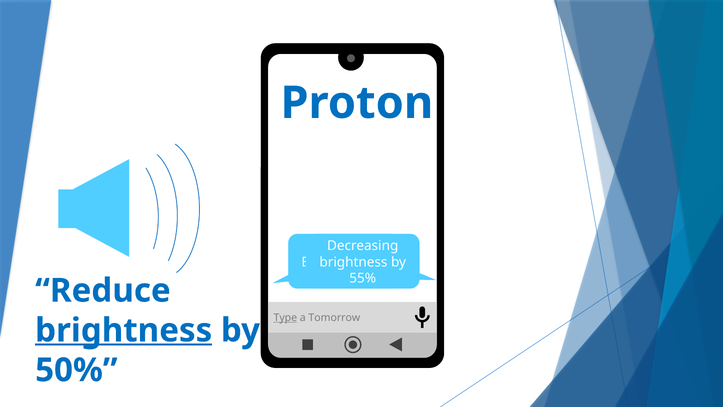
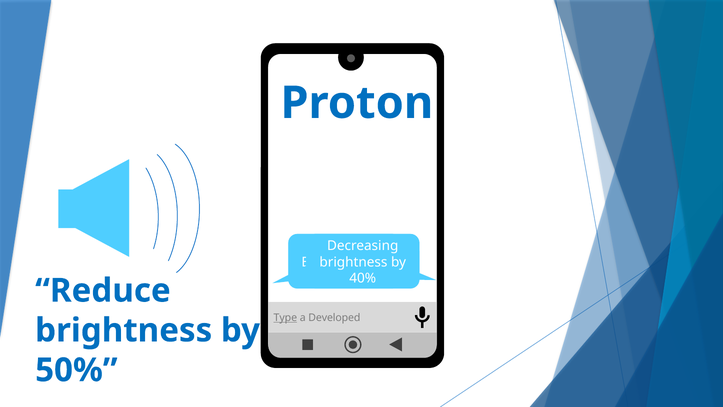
55%: 55% -> 40%
Tomorrow: Tomorrow -> Developed
brightness at (124, 330) underline: present -> none
